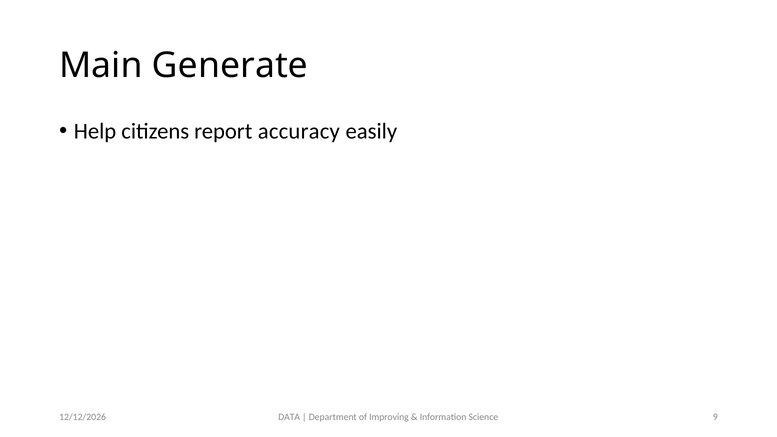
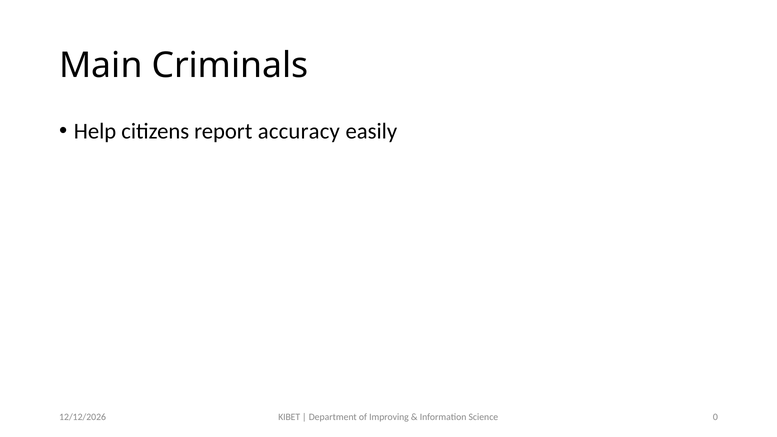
Generate: Generate -> Criminals
DATA: DATA -> KIBET
9: 9 -> 0
